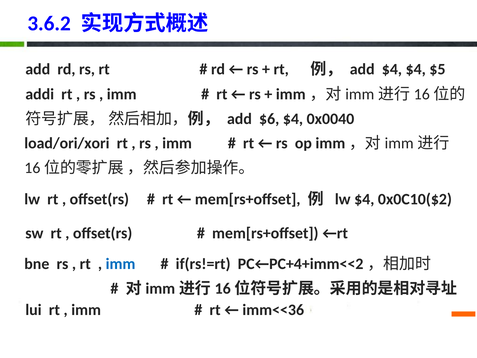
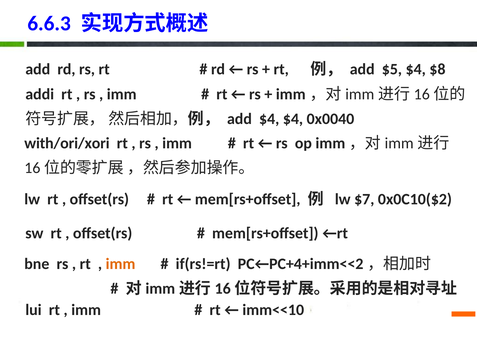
3.6.2: 3.6.2 -> 6.6.3
add $4: $4 -> $5
$5: $5 -> $8
add $6: $6 -> $4
load/ori/xori: load/ori/xori -> with/ori/xori
lw $4: $4 -> $7
imm at (121, 264) colour: blue -> orange
imm<<36: imm<<36 -> imm<<10
